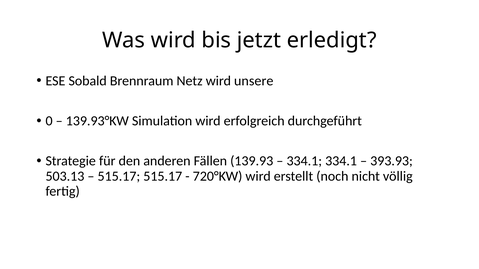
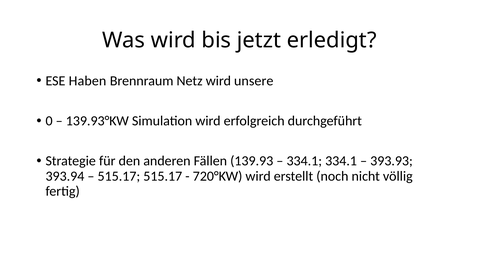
Sobald: Sobald -> Haben
503.13: 503.13 -> 393.94
